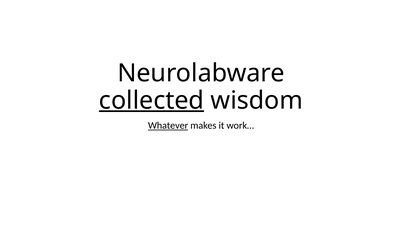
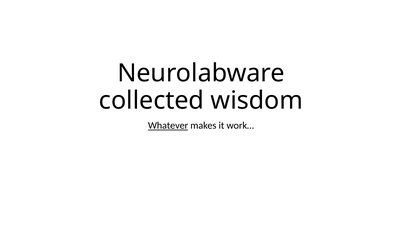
collected underline: present -> none
